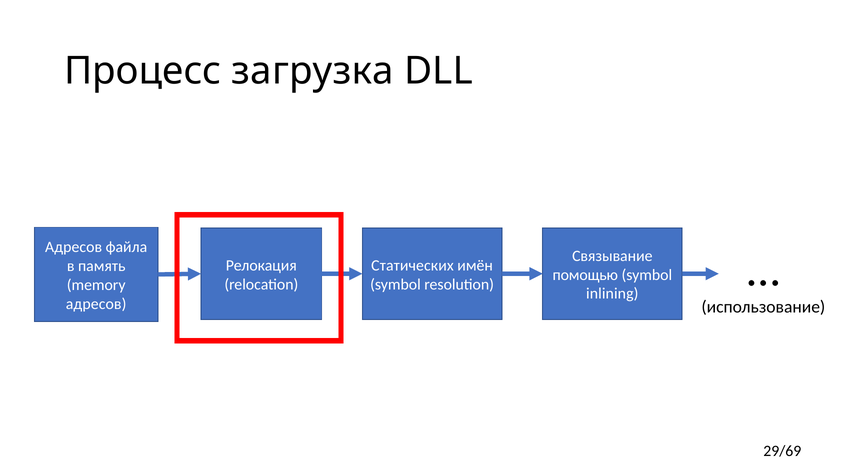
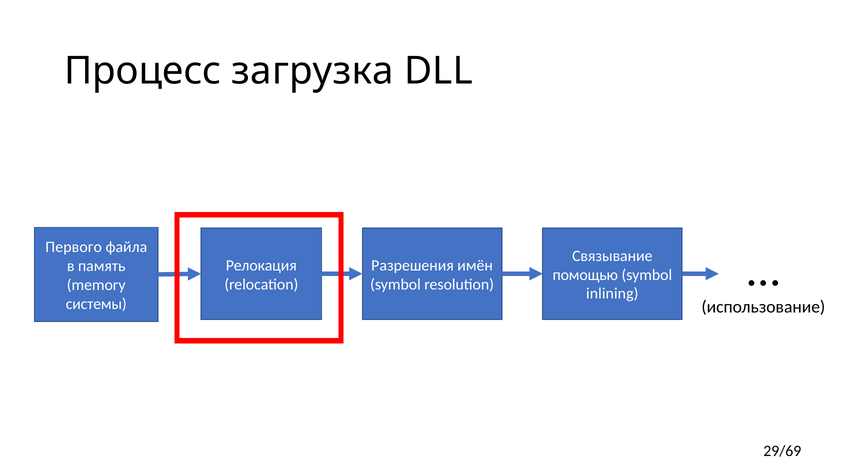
Адресов at (74, 247): Адресов -> Первого
Статических: Статических -> Разрешения
адресов at (96, 304): адресов -> системы
